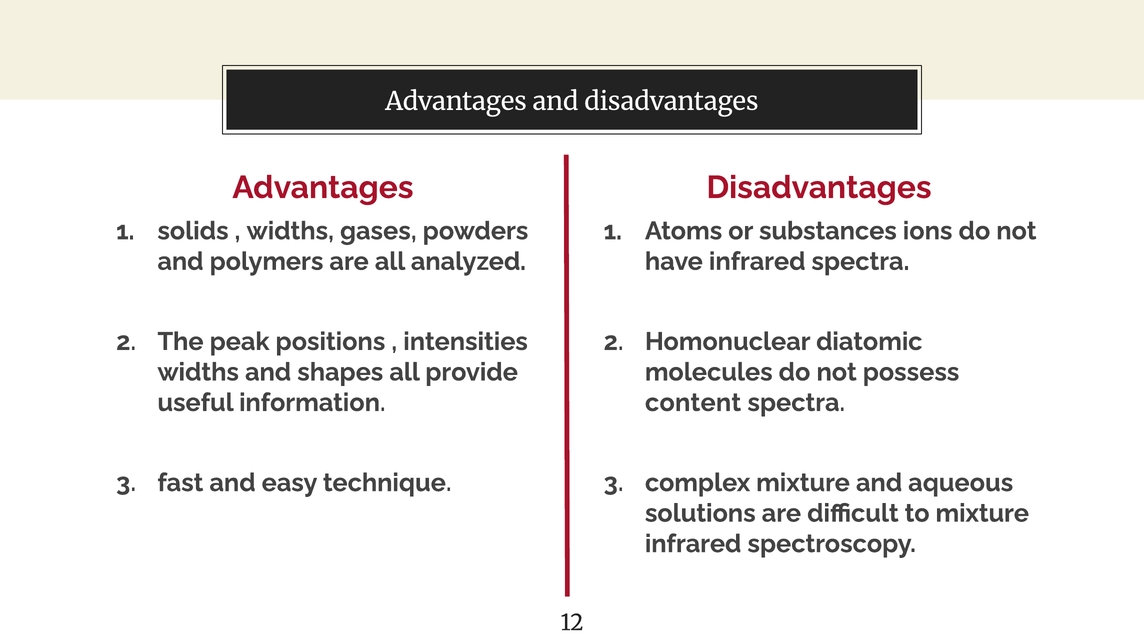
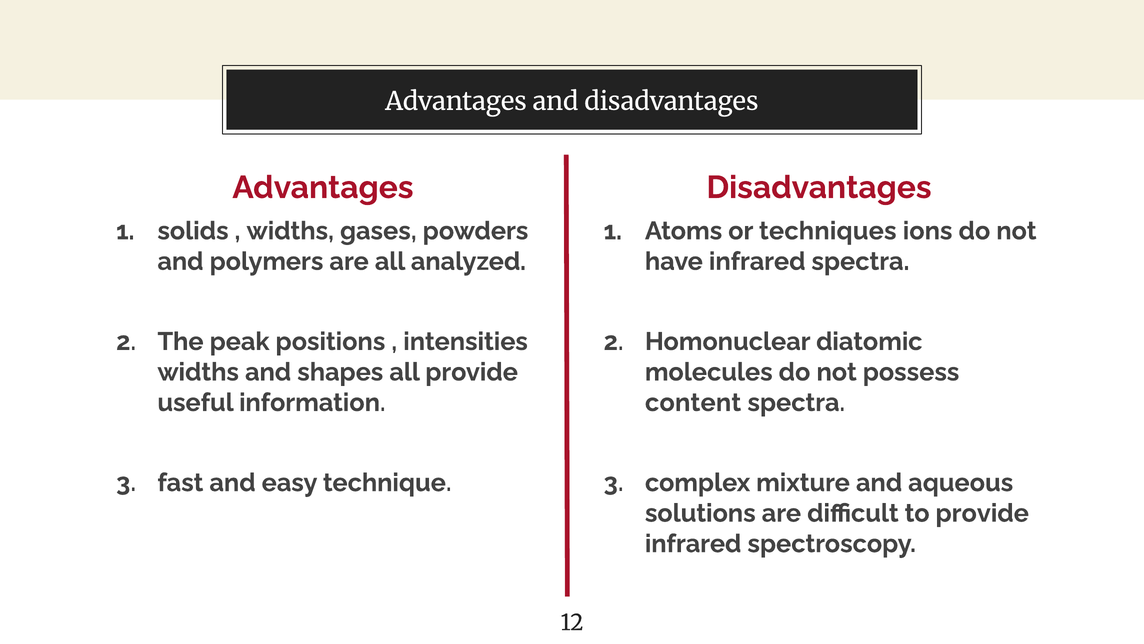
substances: substances -> techniques
to mixture: mixture -> provide
